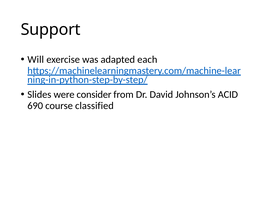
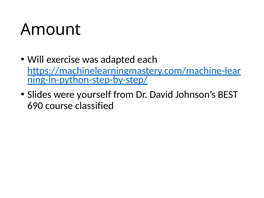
Support: Support -> Amount
consider: consider -> yourself
ACID: ACID -> BEST
